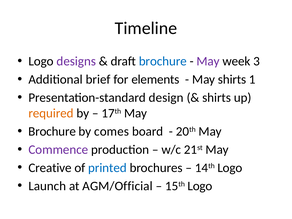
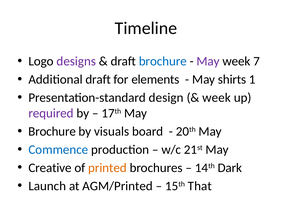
3: 3 -> 7
Additional brief: brief -> draft
shirts at (217, 98): shirts -> week
required colour: orange -> purple
comes: comes -> visuals
Commence colour: purple -> blue
printed colour: blue -> orange
14th Logo: Logo -> Dark
AGM/Official: AGM/Official -> AGM/Printed
15th Logo: Logo -> That
